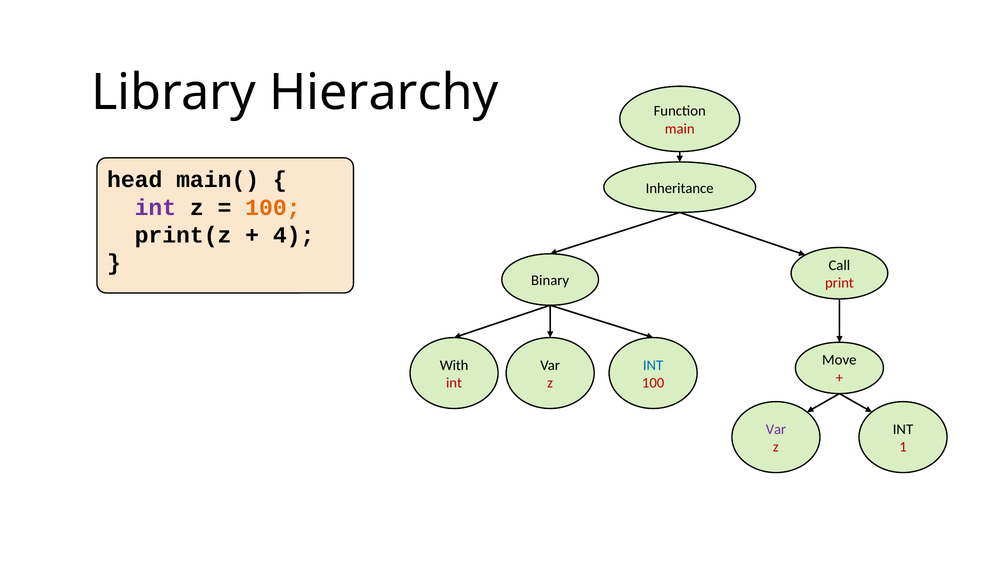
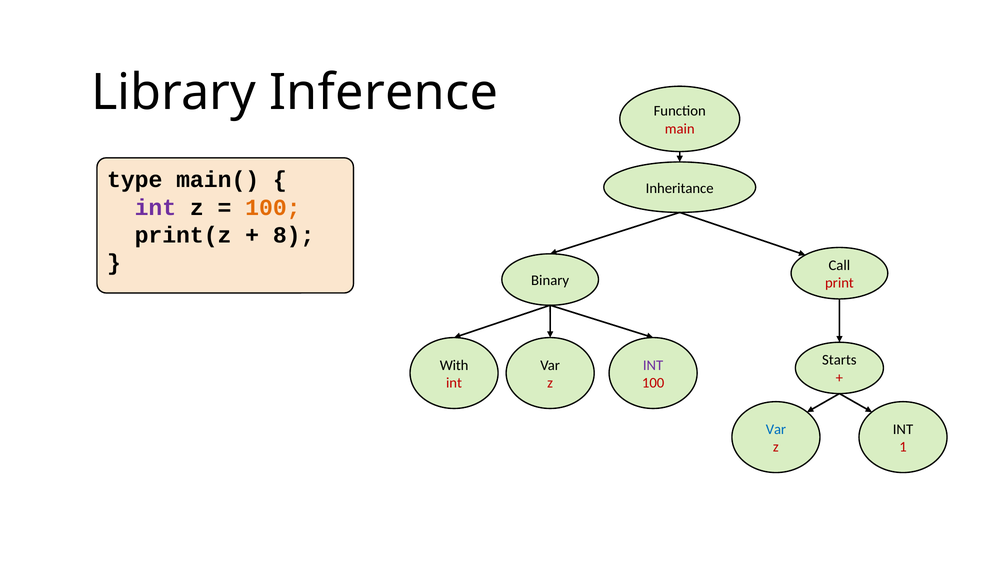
Hierarchy: Hierarchy -> Inference
head: head -> type
4: 4 -> 8
Move: Move -> Starts
INT at (653, 365) colour: blue -> purple
Var at (776, 429) colour: purple -> blue
